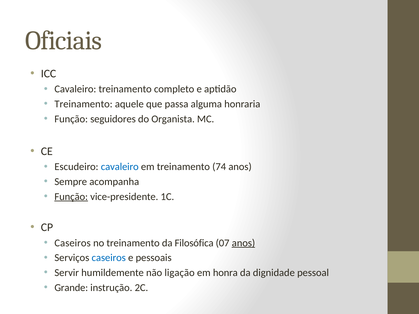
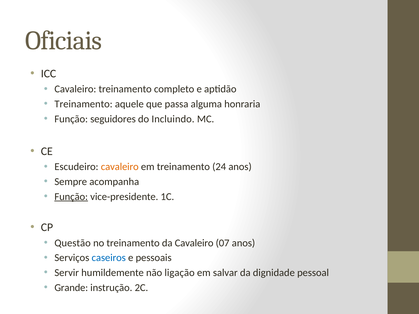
Organista: Organista -> Incluindo
cavaleiro at (120, 167) colour: blue -> orange
74: 74 -> 24
Caseiros at (73, 243): Caseiros -> Questão
da Filosófica: Filosófica -> Cavaleiro
anos at (243, 243) underline: present -> none
honra: honra -> salvar
